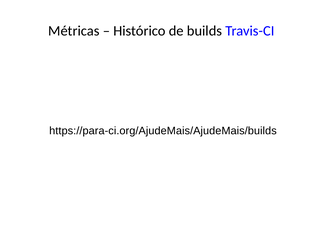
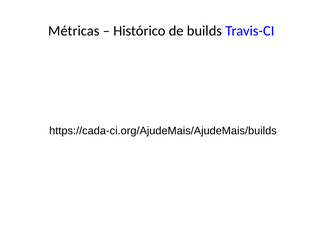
https://para-ci.org/AjudeMais/AjudeMais/builds: https://para-ci.org/AjudeMais/AjudeMais/builds -> https://cada-ci.org/AjudeMais/AjudeMais/builds
